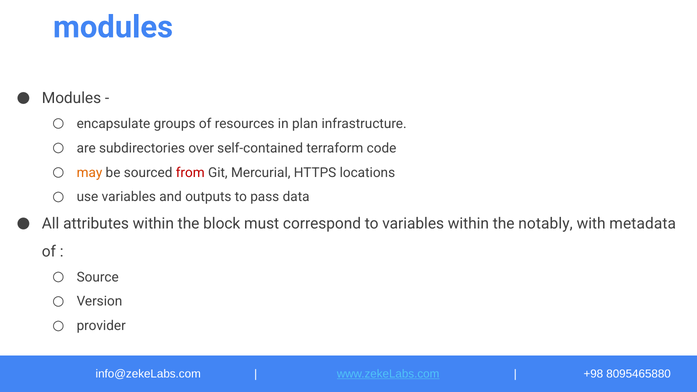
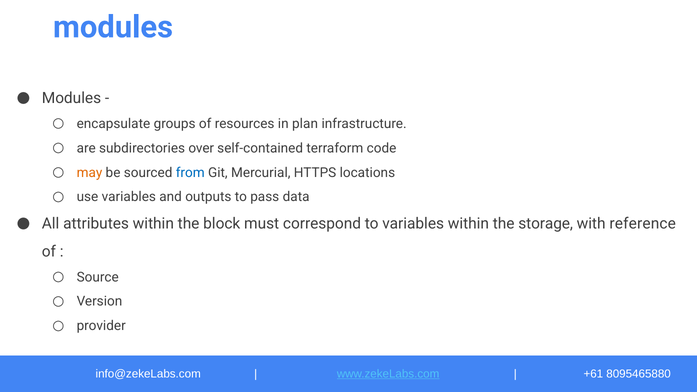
from colour: red -> blue
notably: notably -> storage
metadata: metadata -> reference
+98: +98 -> +61
